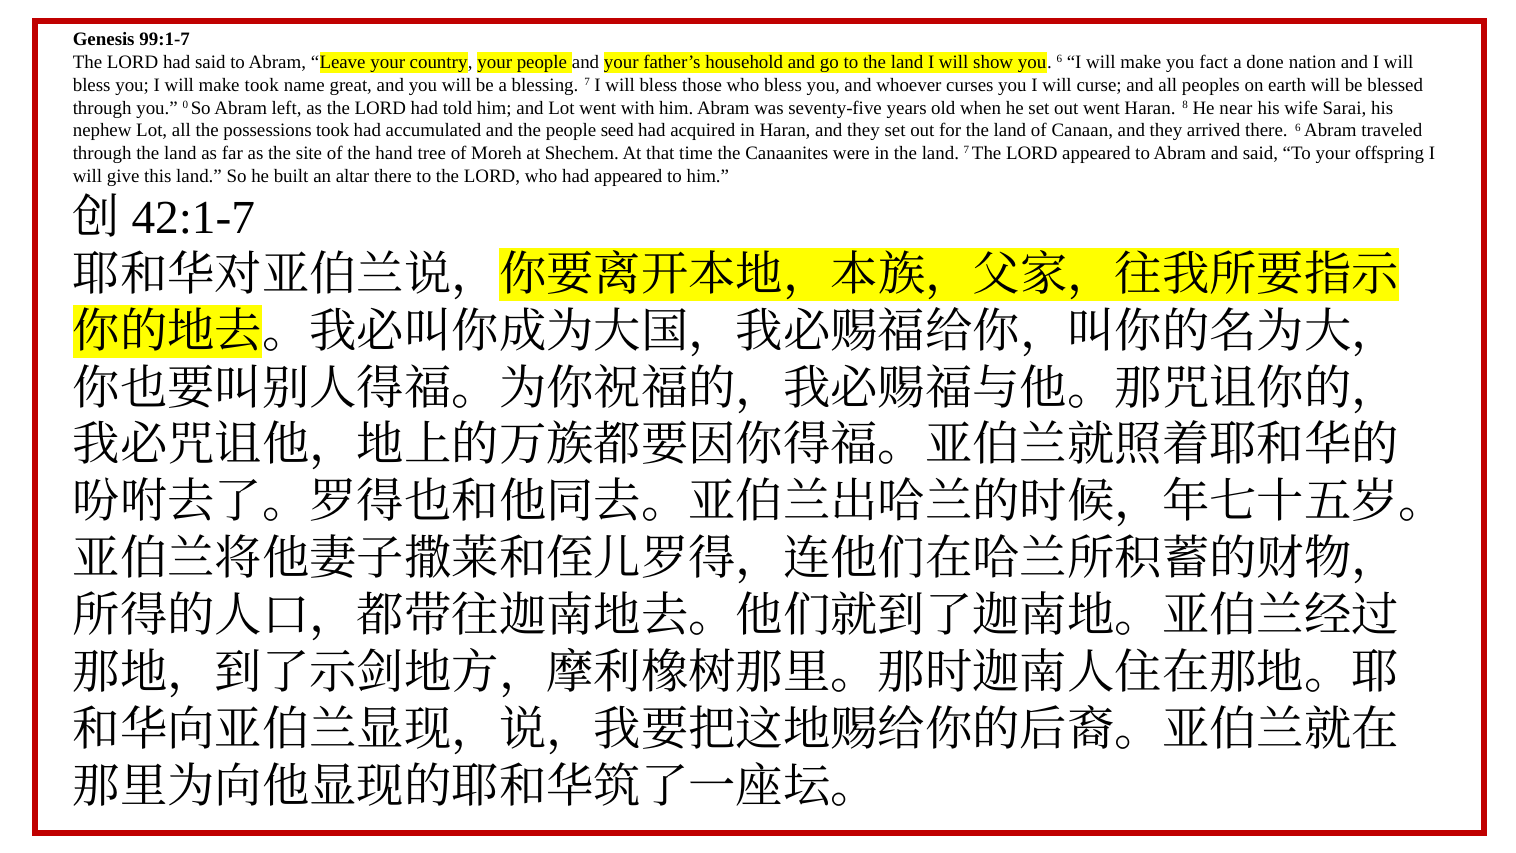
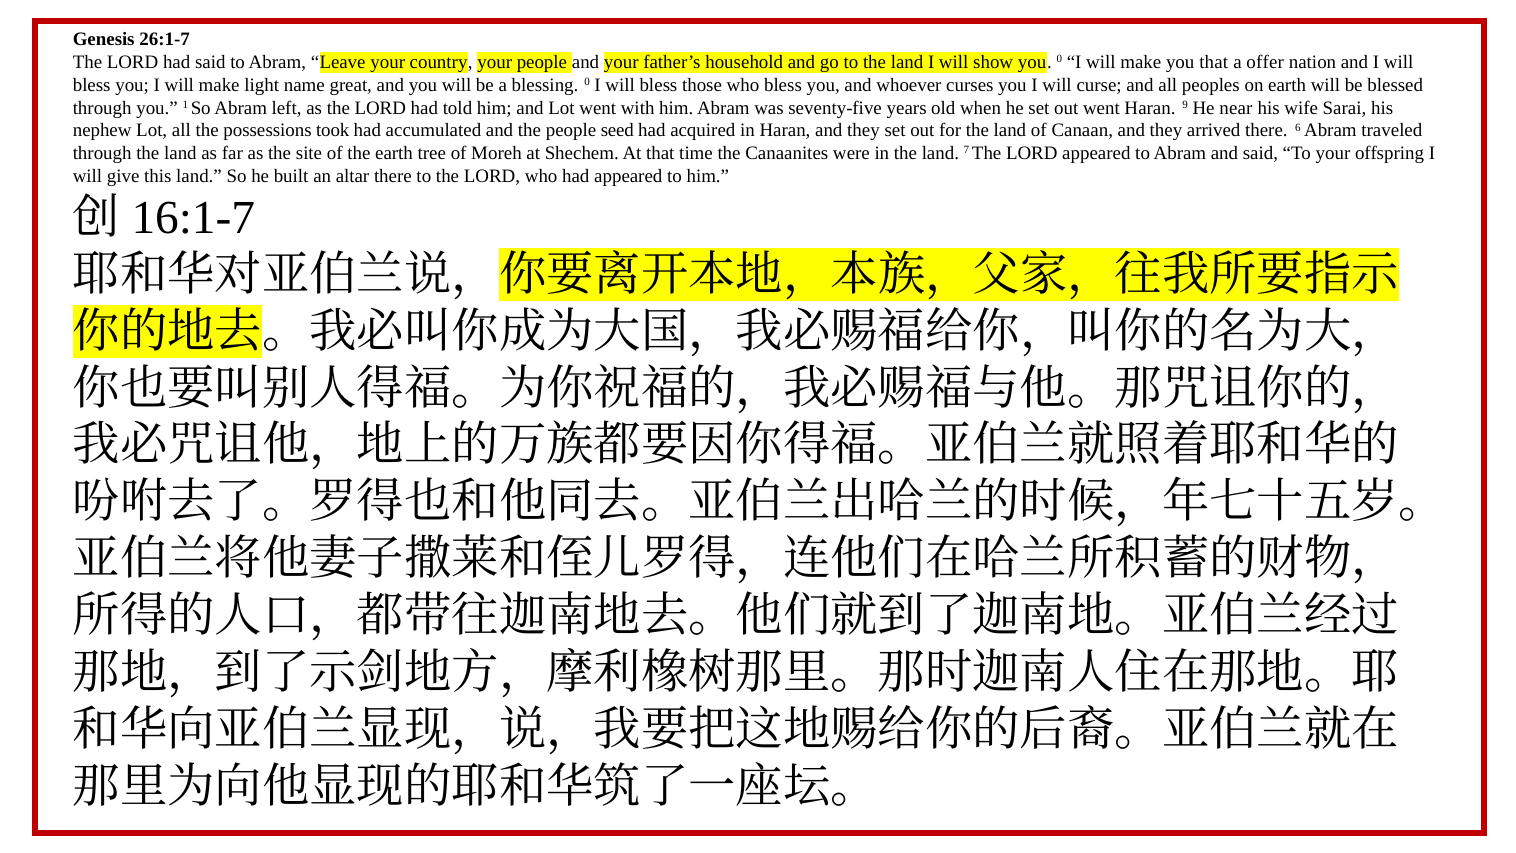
99:1-7: 99:1-7 -> 26:1-7
you 6: 6 -> 0
you fact: fact -> that
done: done -> offer
make took: took -> light
blessing 7: 7 -> 0
0: 0 -> 1
8: 8 -> 9
the hand: hand -> earth
42:1-7: 42:1-7 -> 16:1-7
